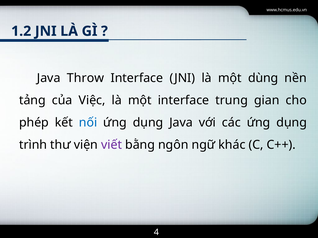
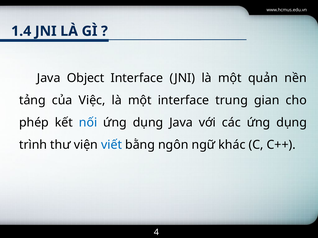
1.2: 1.2 -> 1.4
Throw: Throw -> Object
dùng: dùng -> quản
viết colour: purple -> blue
